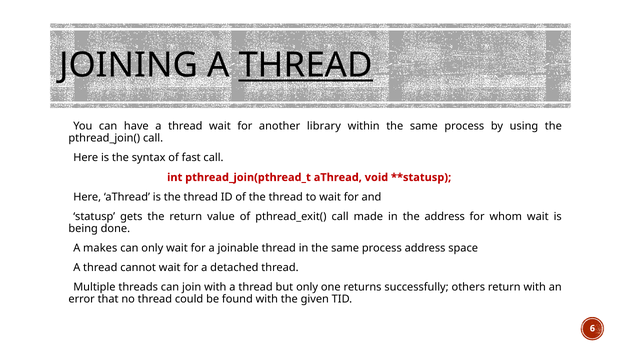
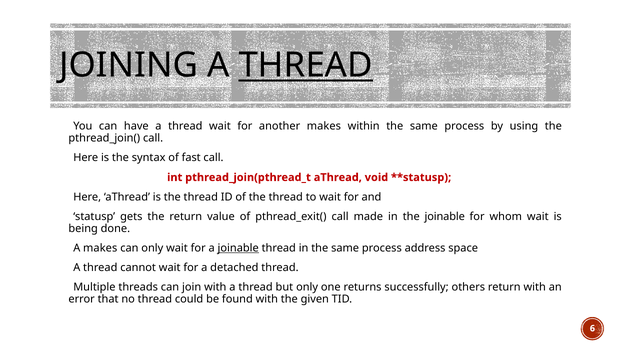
another library: library -> makes
the address: address -> joinable
joinable at (238, 248) underline: none -> present
